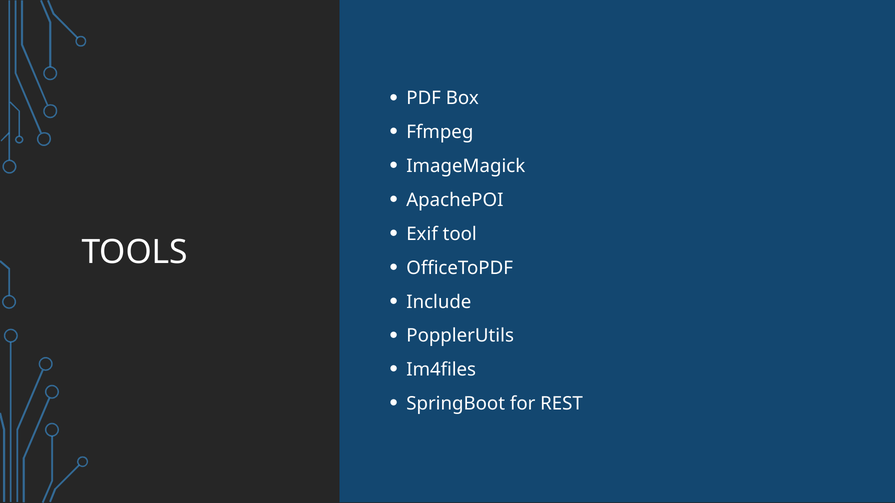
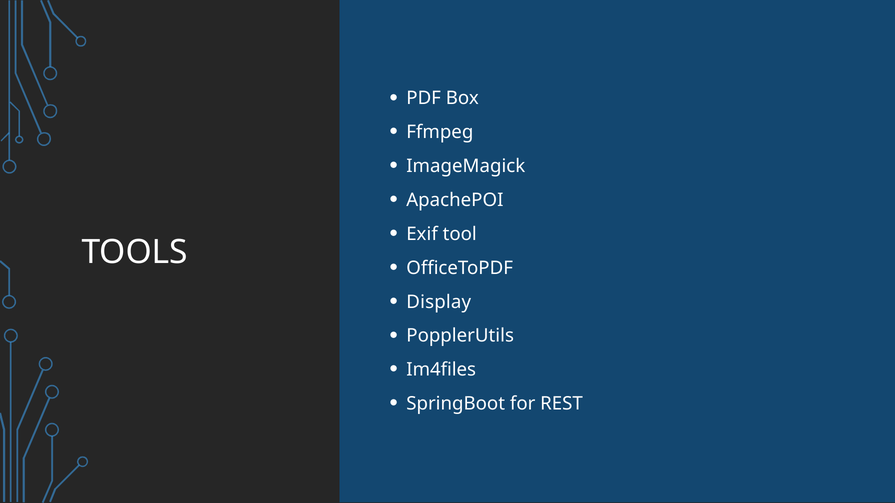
Include: Include -> Display
